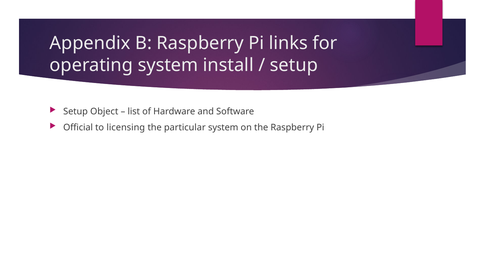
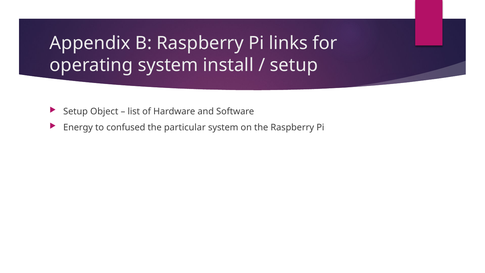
Official: Official -> Energy
licensing: licensing -> confused
